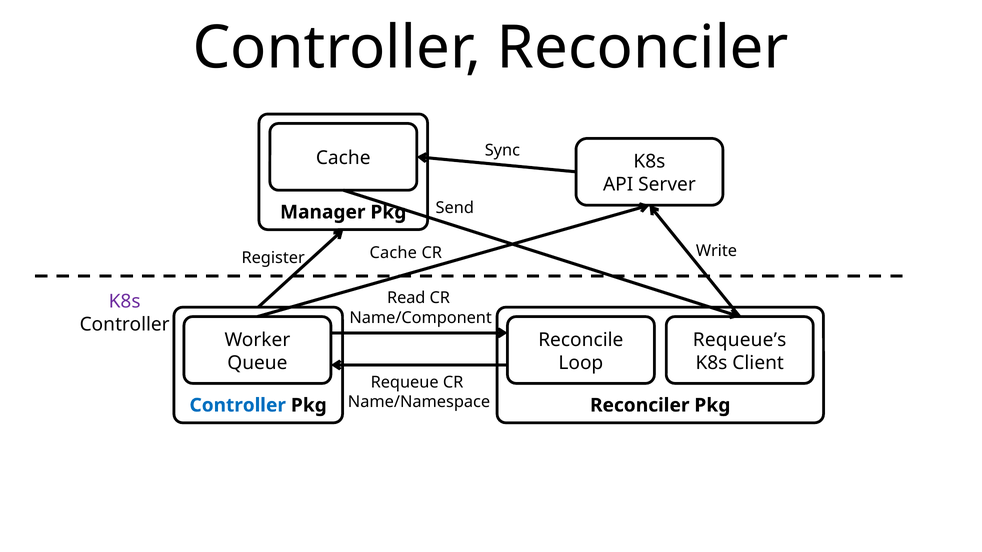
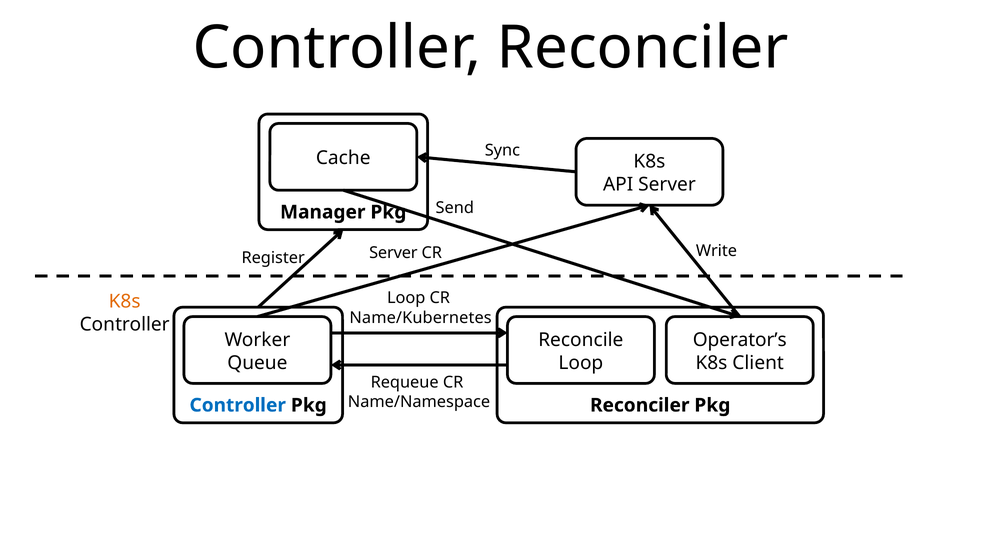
Cache at (393, 253): Cache -> Server
Read at (406, 298): Read -> Loop
K8s at (125, 302) colour: purple -> orange
Name/Component: Name/Component -> Name/Kubernetes
Requeue’s: Requeue’s -> Operator’s
